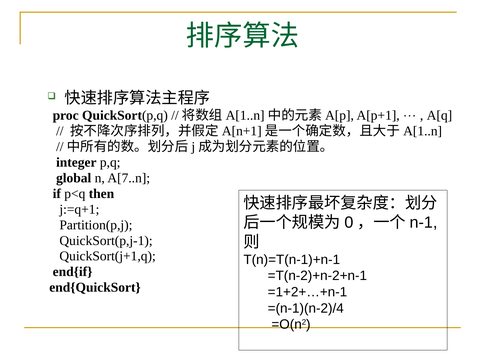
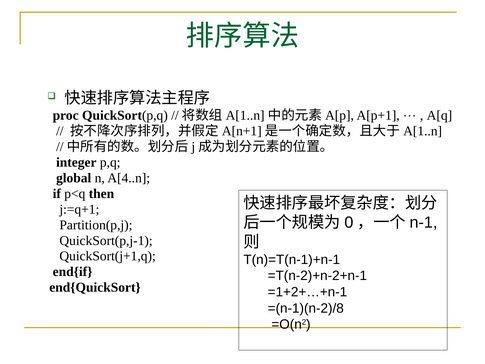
A[7..n: A[7..n -> A[4..n
=(n-1)(n-2)/4: =(n-1)(n-2)/4 -> =(n-1)(n-2)/8
